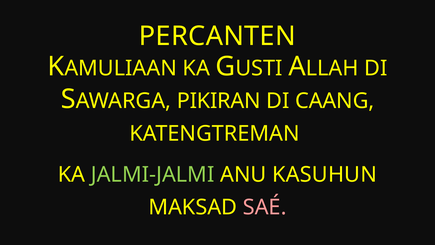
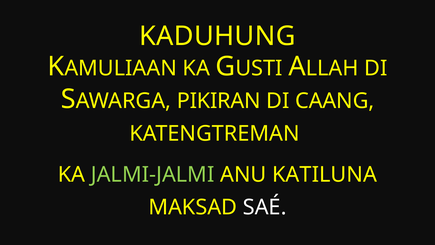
PERCANTEN: PERCANTEN -> KADUHUNG
KASUHUN: KASUHUN -> KATILUNA
SAÉ colour: pink -> white
